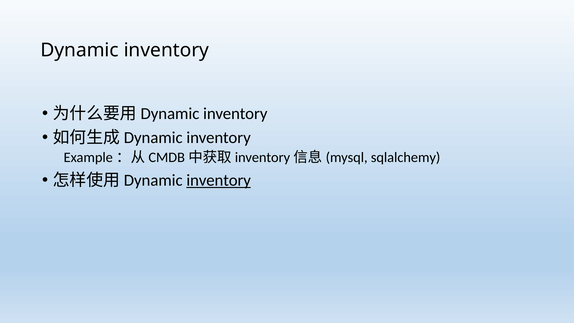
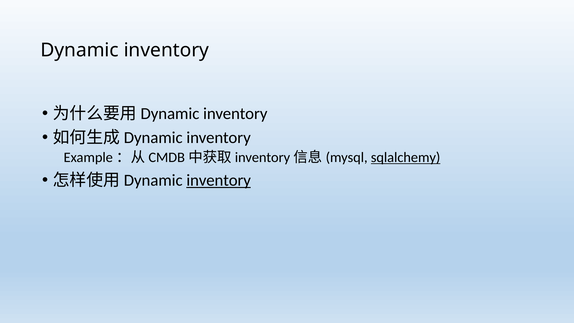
sqlalchemy underline: none -> present
